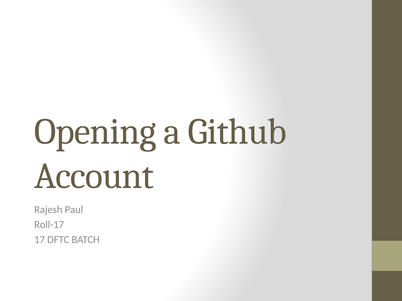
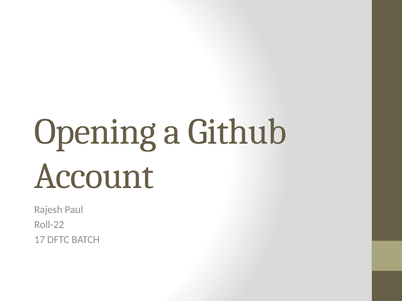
Roll-17: Roll-17 -> Roll-22
